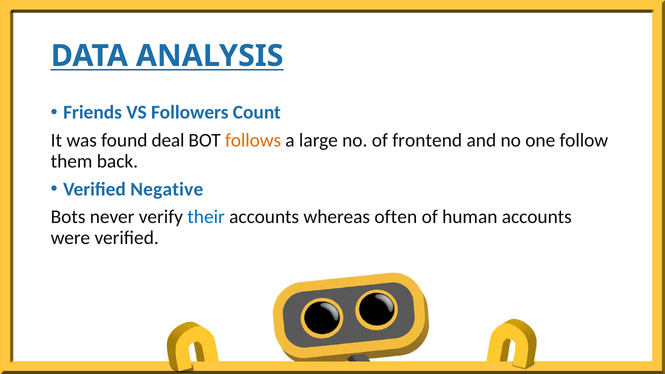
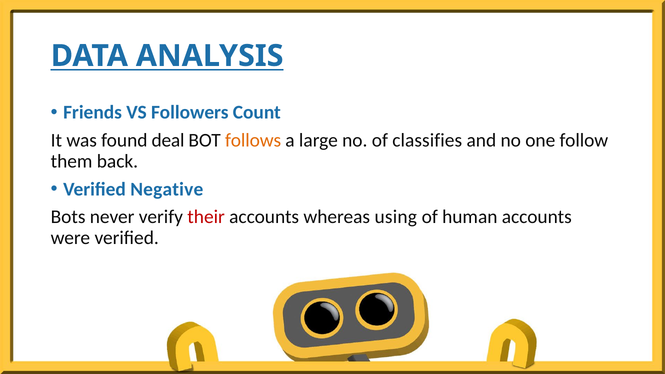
frontend: frontend -> classifies
their colour: blue -> red
often: often -> using
